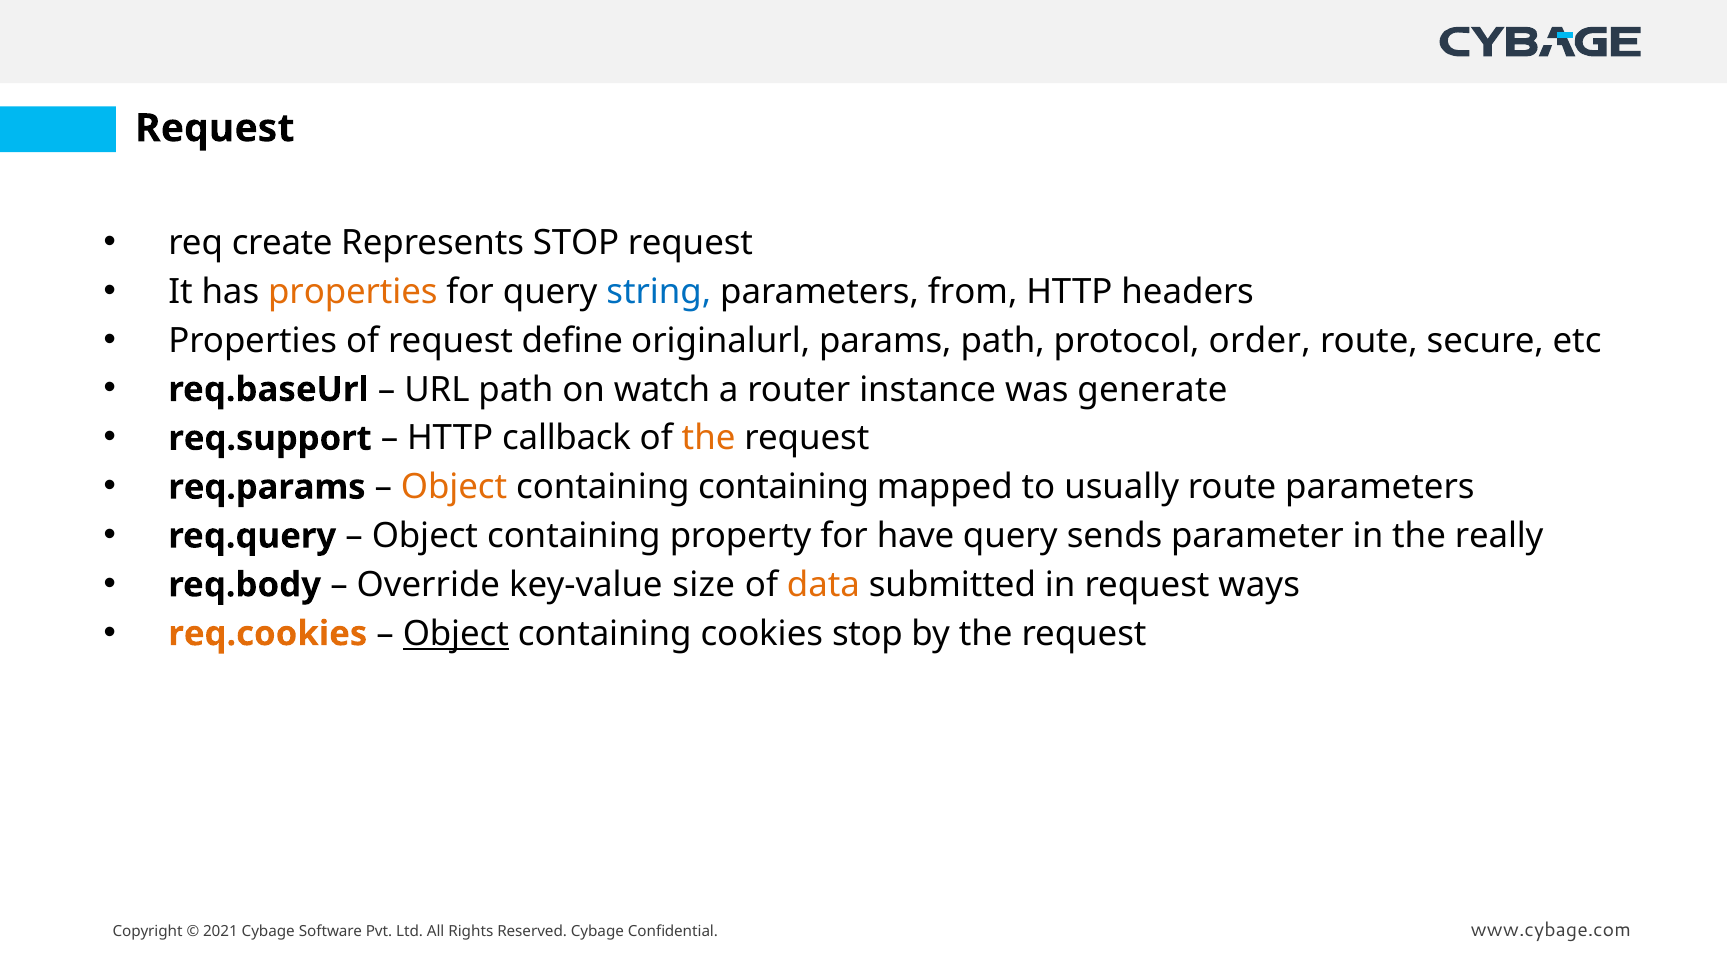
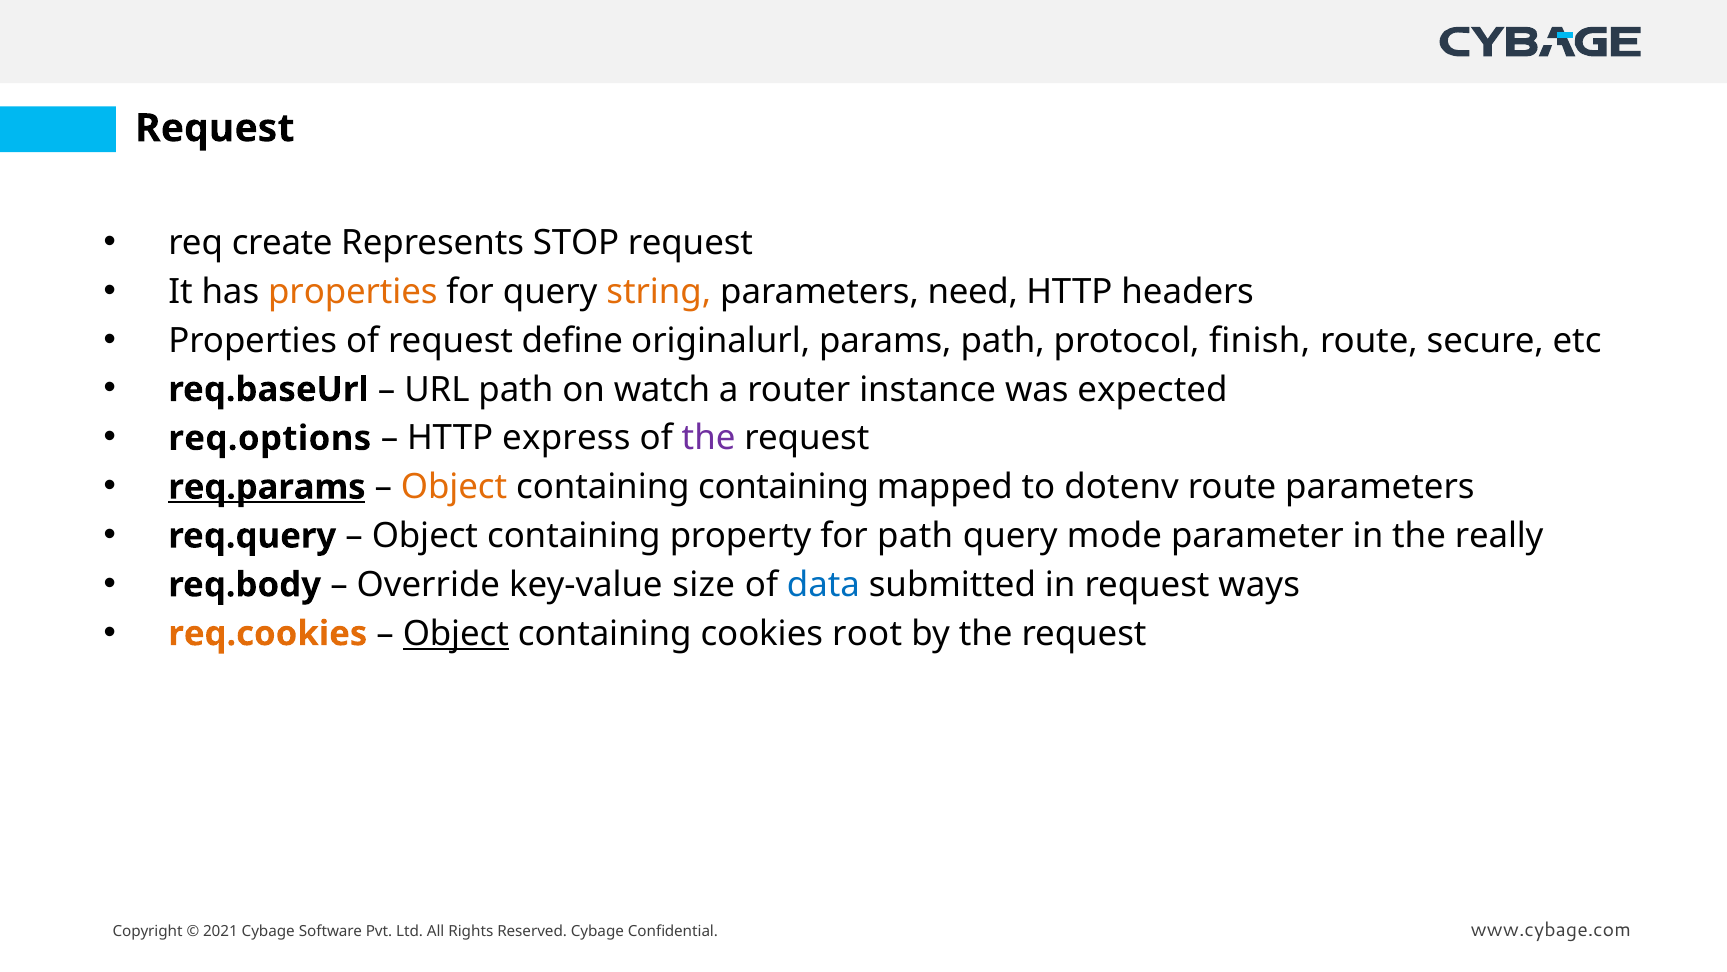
string colour: blue -> orange
from: from -> need
order: order -> finish
generate: generate -> expected
req.support: req.support -> req.options
callback: callback -> express
the at (709, 438) colour: orange -> purple
req.params underline: none -> present
usually: usually -> dotenv
for have: have -> path
sends: sends -> mode
data colour: orange -> blue
cookies stop: stop -> root
